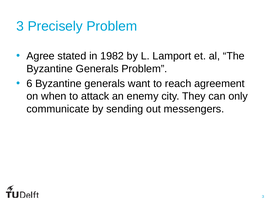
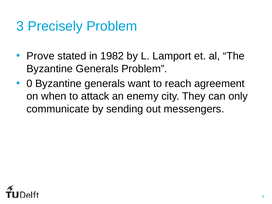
Agree: Agree -> Prove
6: 6 -> 0
